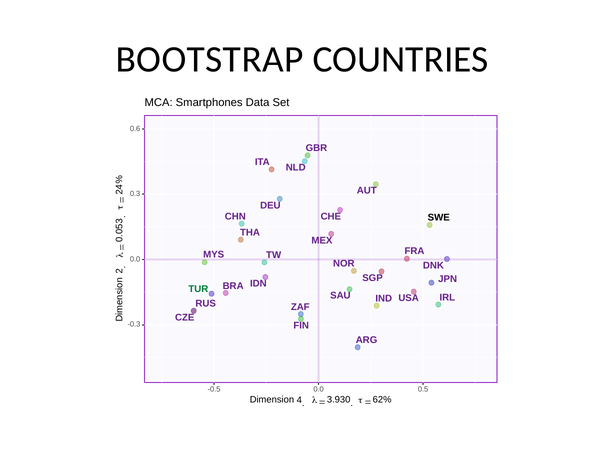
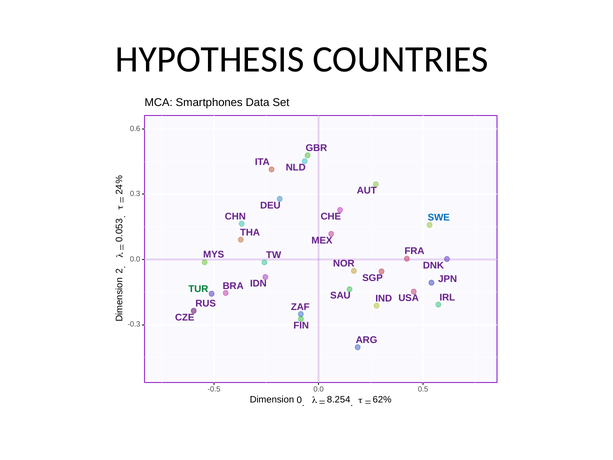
BOOTSTRAP: BOOTSTRAP -> HYPOTHESIS
SWE colour: black -> blue
Dimension 4: 4 -> 0
3.930: 3.930 -> 8.254
